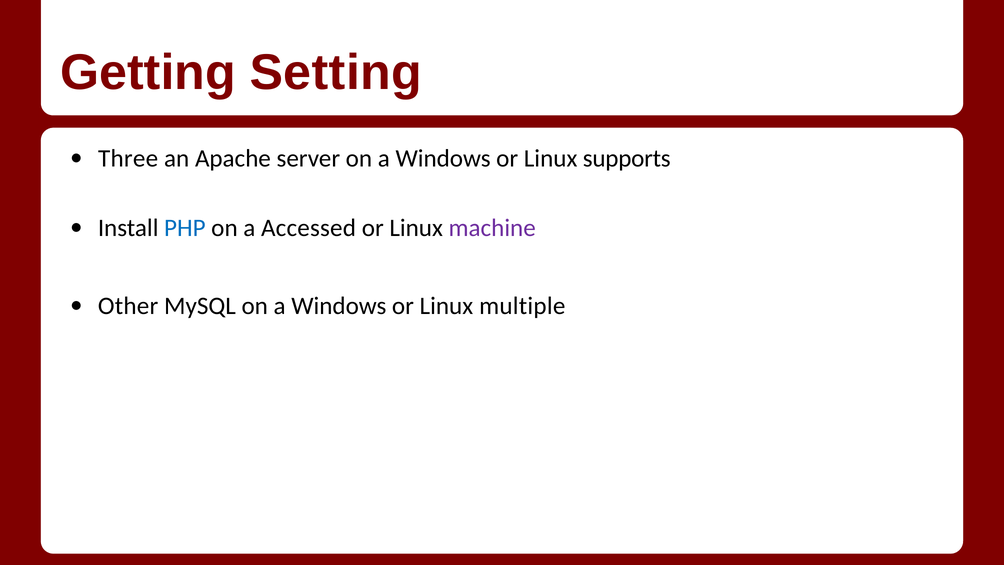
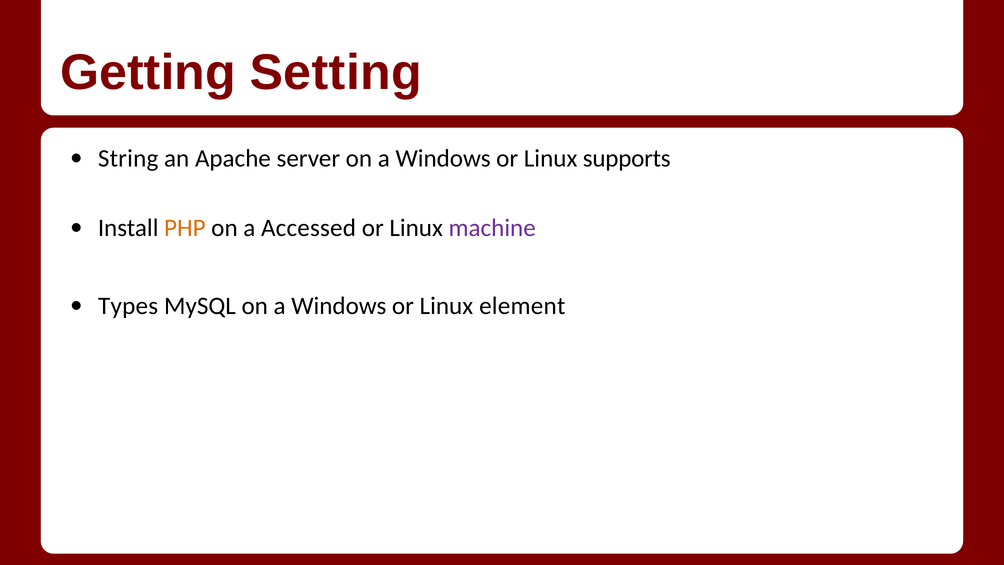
Three: Three -> String
PHP colour: blue -> orange
Other: Other -> Types
multiple: multiple -> element
